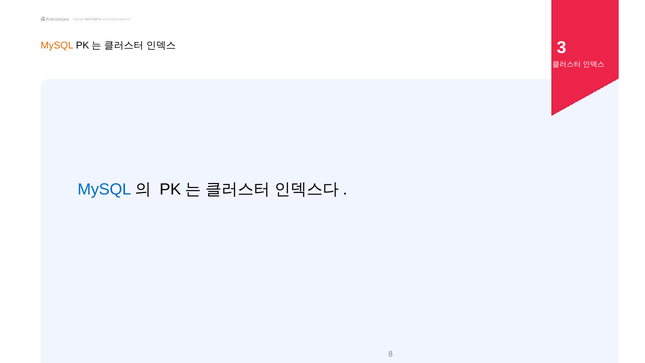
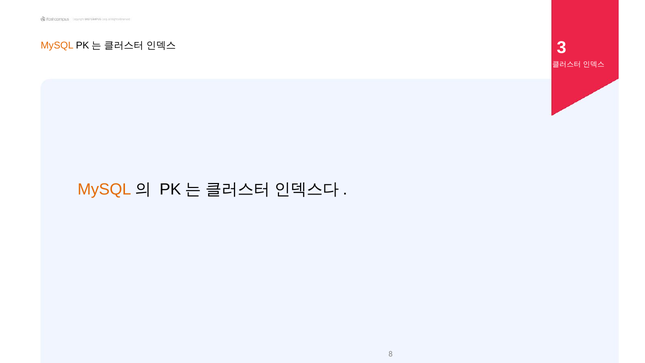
MySQL at (104, 189) colour: blue -> orange
